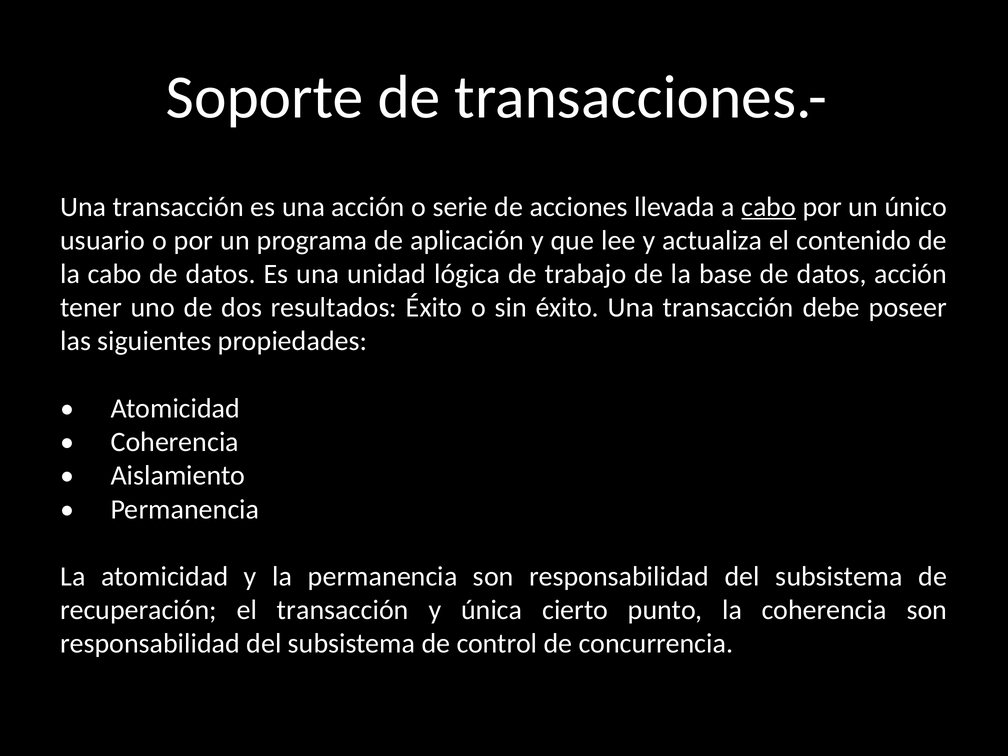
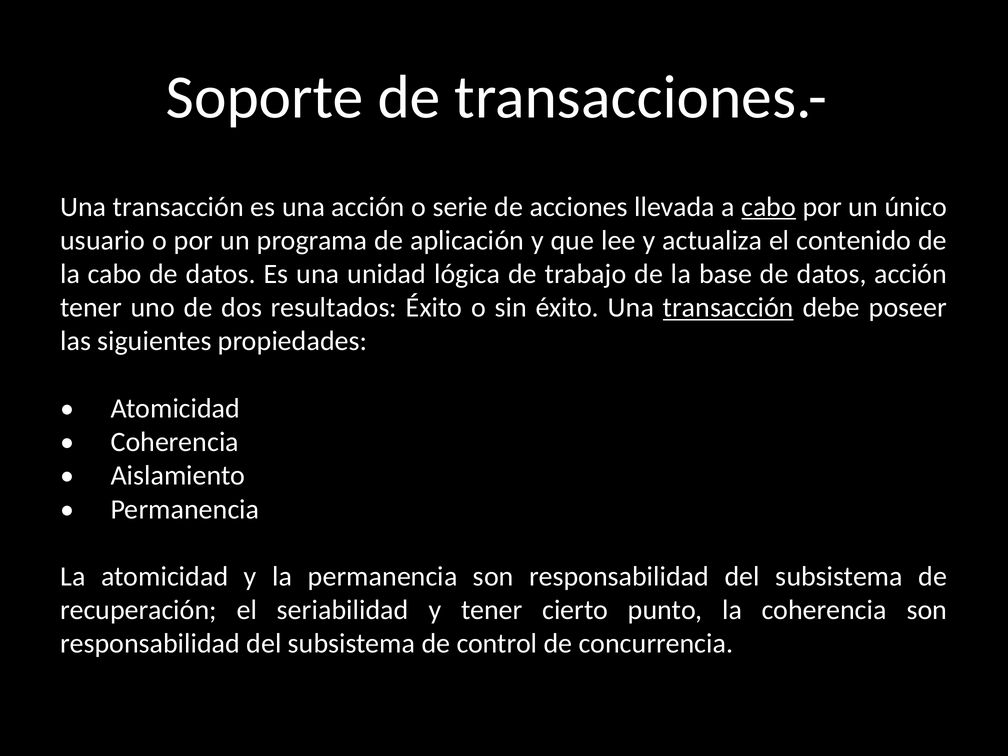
transacción at (728, 308) underline: none -> present
el transacción: transacción -> seriabilidad
y única: única -> tener
